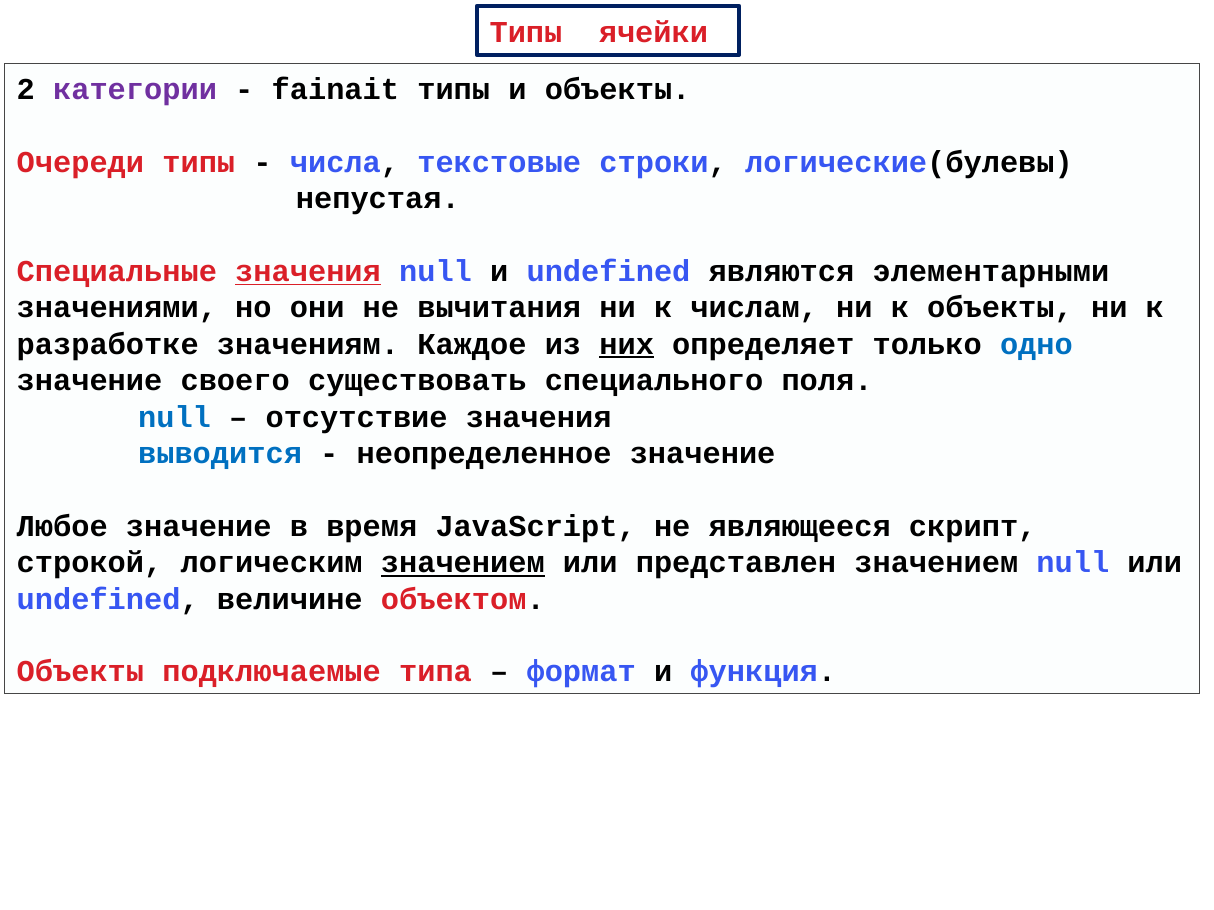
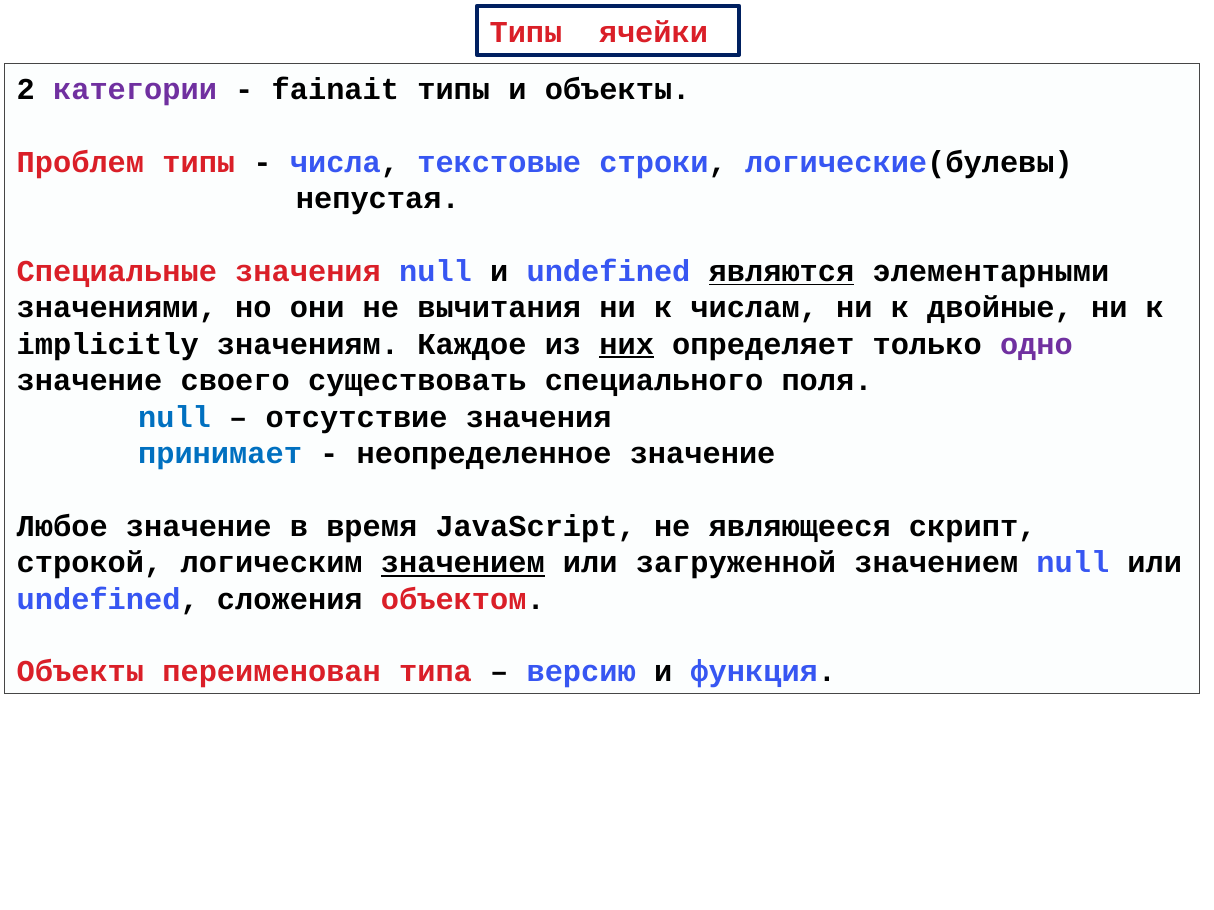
Очереди: Очереди -> Проблем
значения at (308, 272) underline: present -> none
являются underline: none -> present
к объекты: объекты -> двойные
разработке: разработке -> implicitly
одно colour: blue -> purple
выводится: выводится -> принимает
представлен: представлен -> загруженной
величине: величине -> сложения
подключаемые: подключаемые -> переименован
формат: формат -> версию
